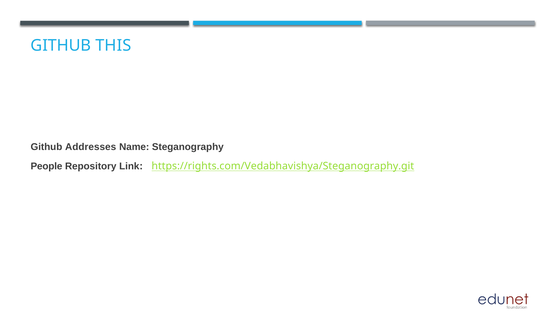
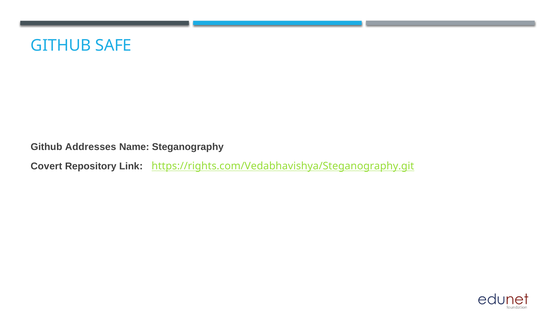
THIS: THIS -> SAFE
People: People -> Covert
